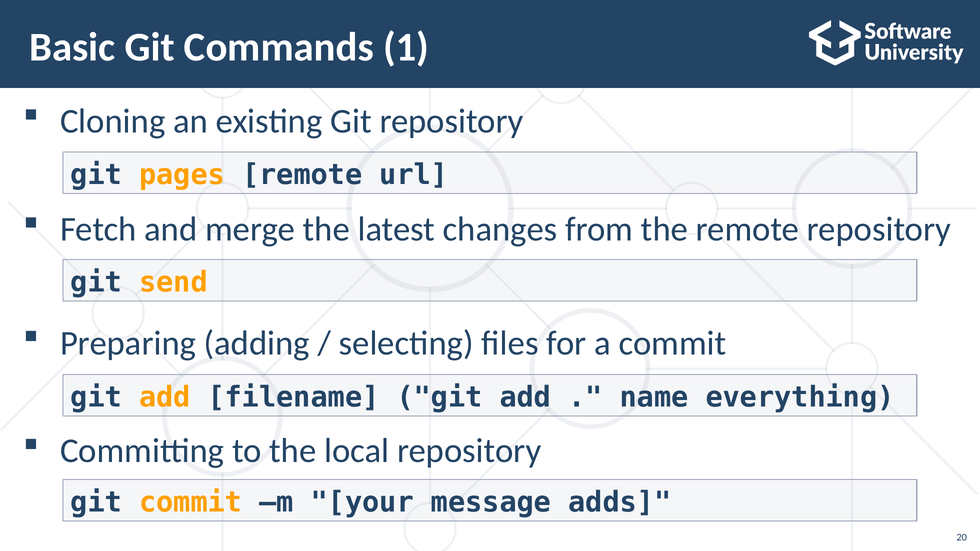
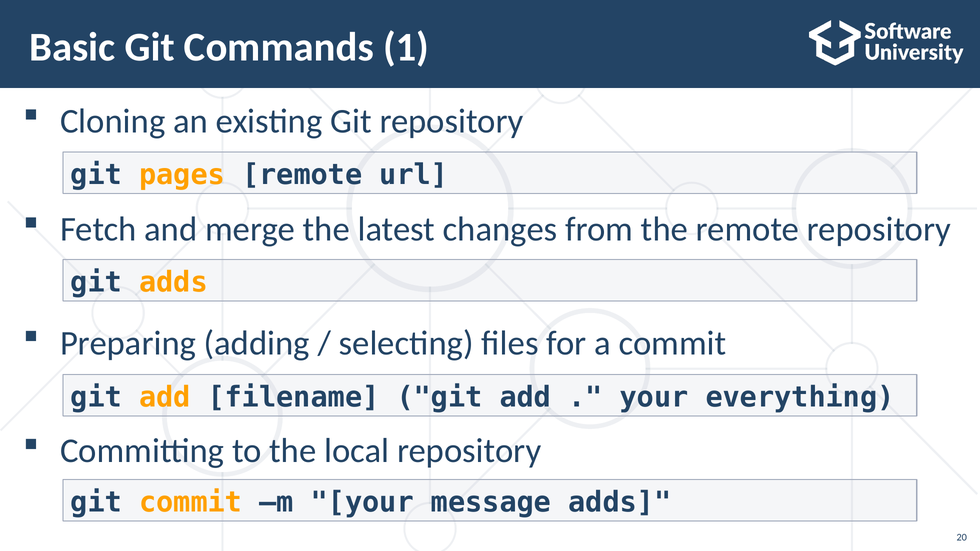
git send: send -> adds
name at (654, 398): name -> your
